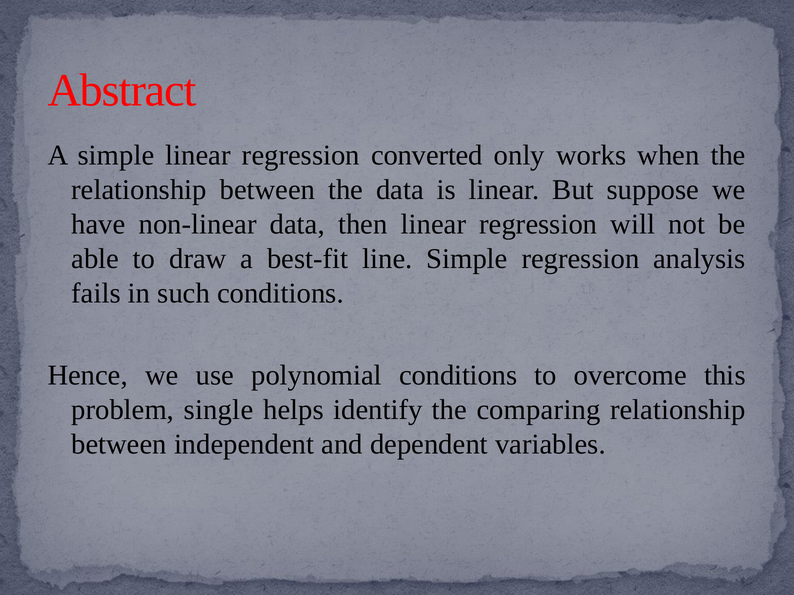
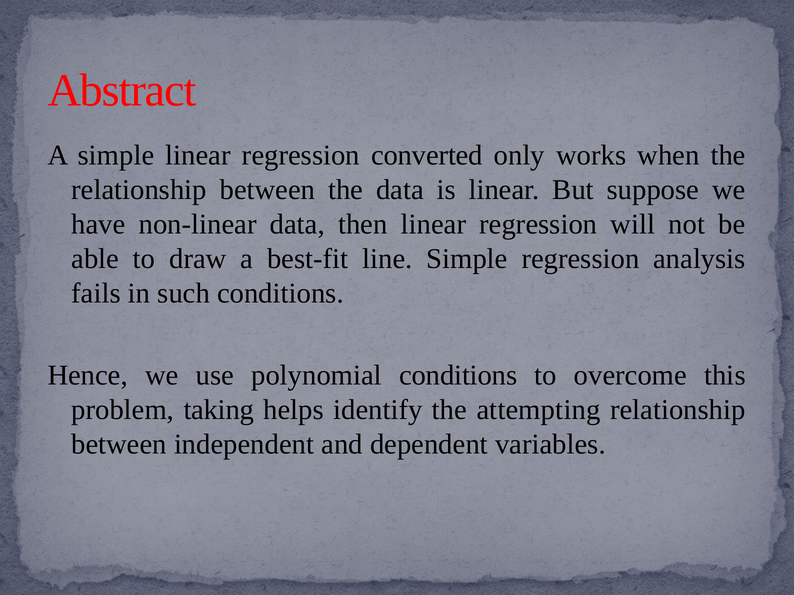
single: single -> taking
comparing: comparing -> attempting
